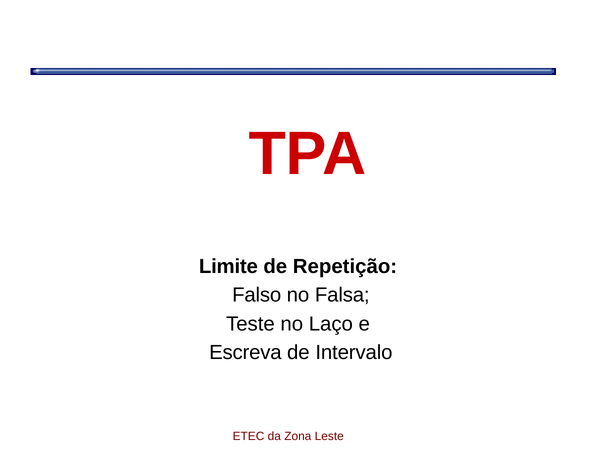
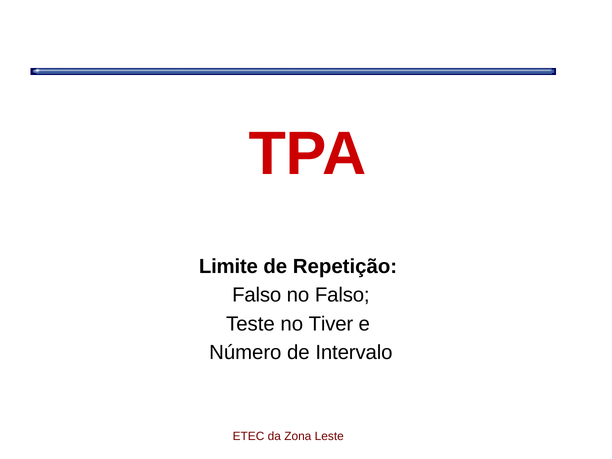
no Falsa: Falsa -> Falso
Laço: Laço -> Tiver
Escreva: Escreva -> Número
